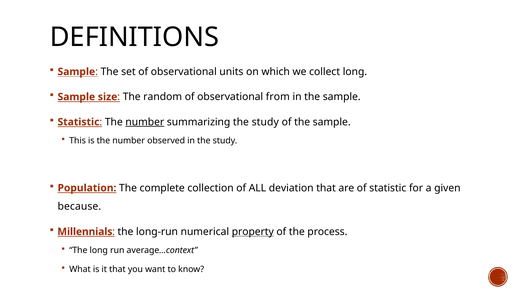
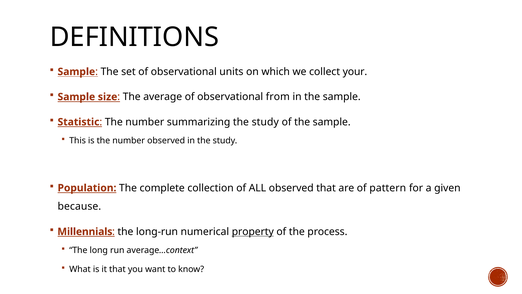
collect long: long -> your
random: random -> average
number at (145, 122) underline: present -> none
ALL deviation: deviation -> observed
of statistic: statistic -> pattern
